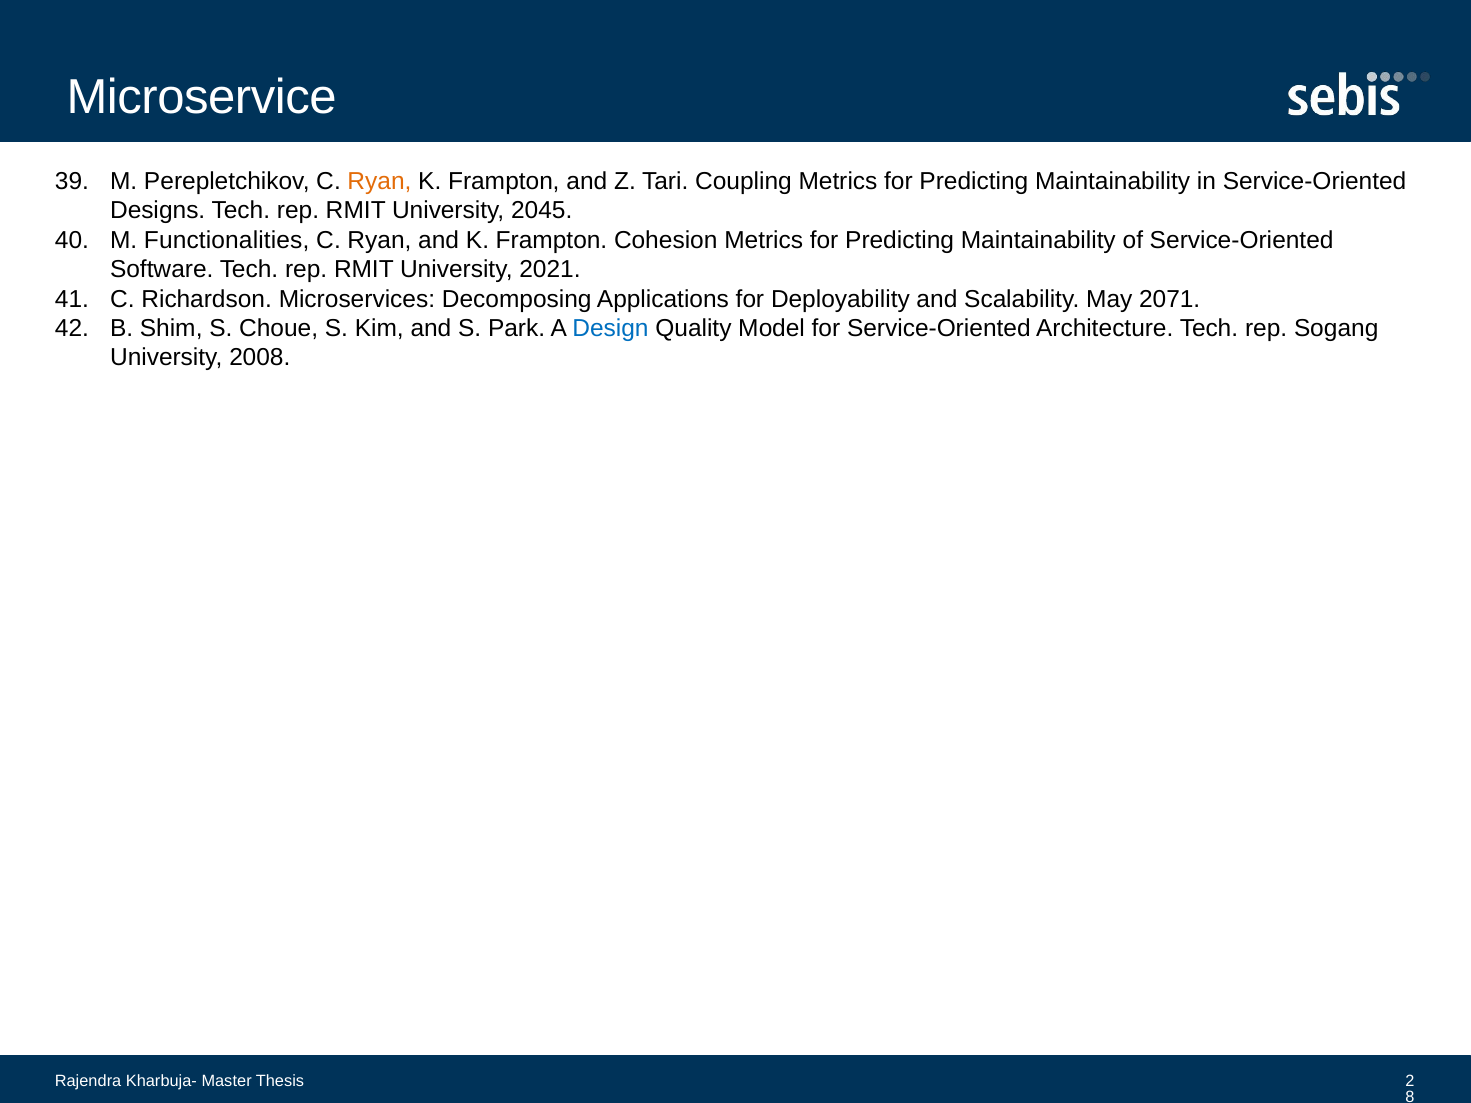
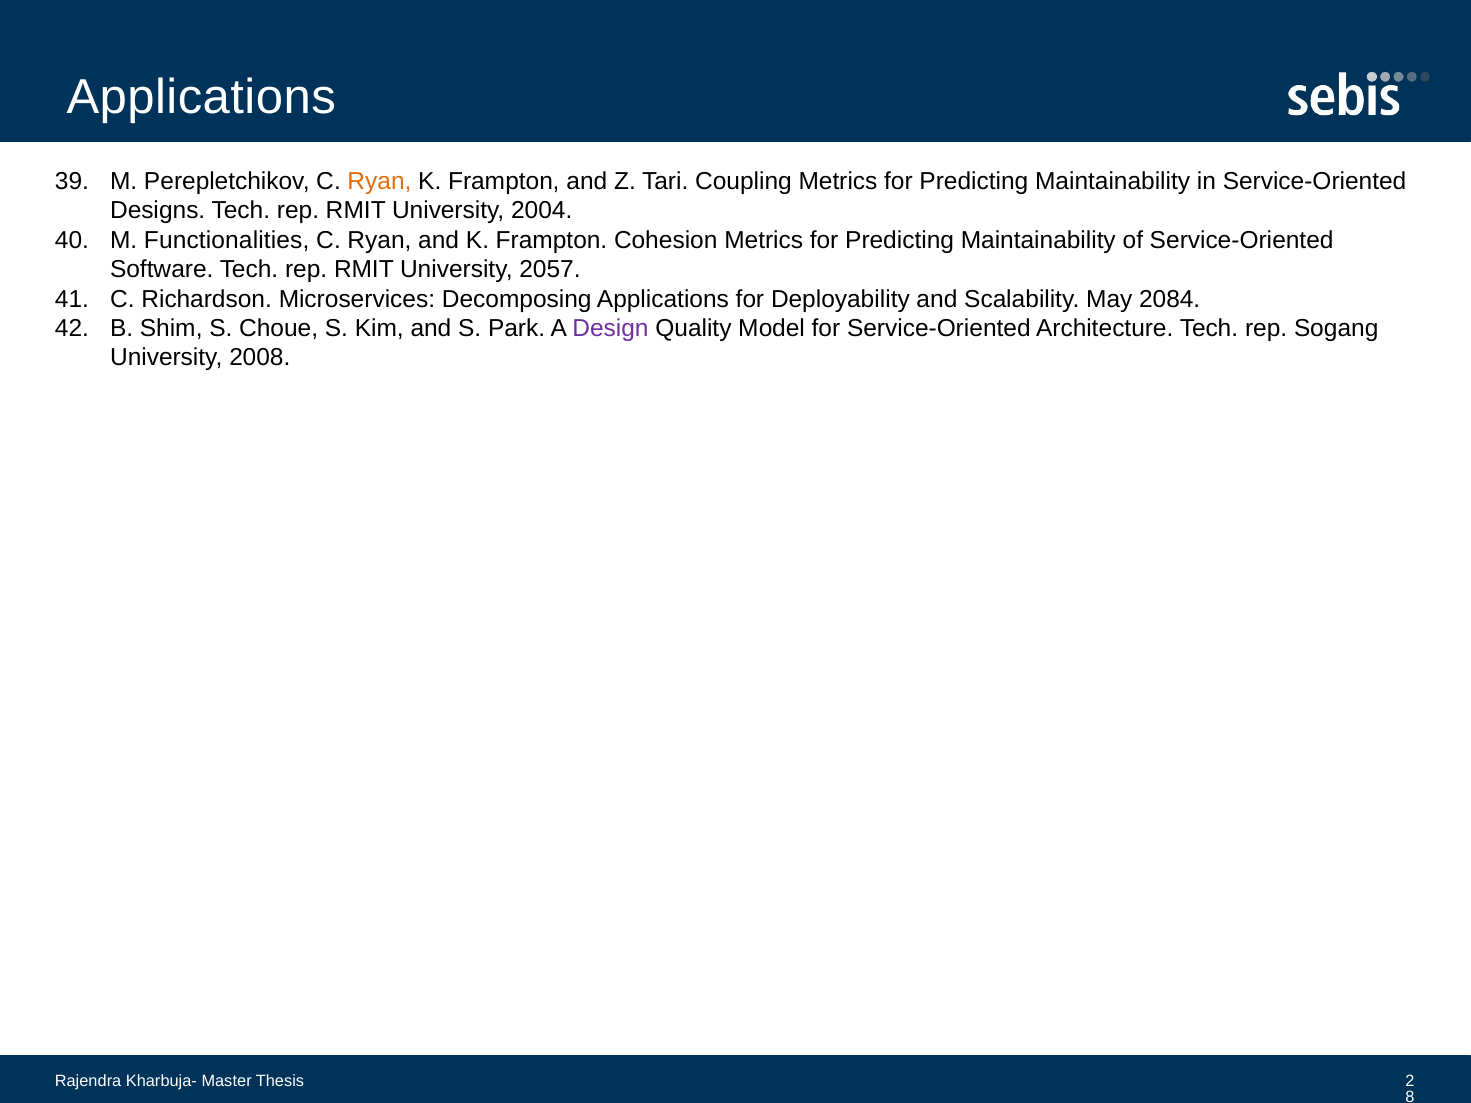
Microservice at (202, 97): Microservice -> Applications
2045: 2045 -> 2004
2021: 2021 -> 2057
2071: 2071 -> 2084
Design colour: blue -> purple
